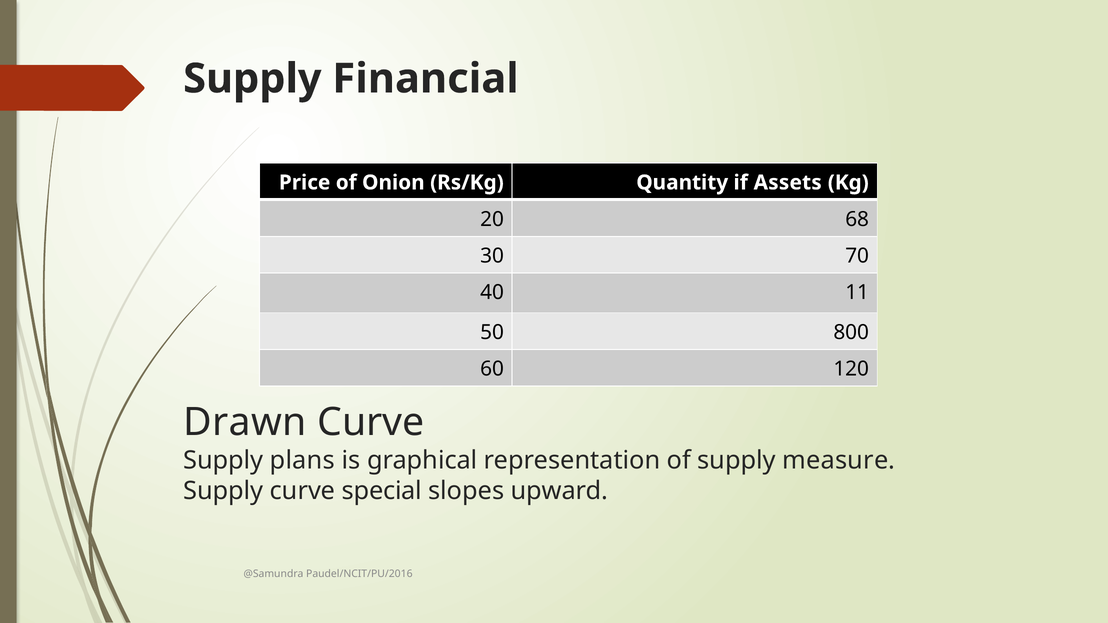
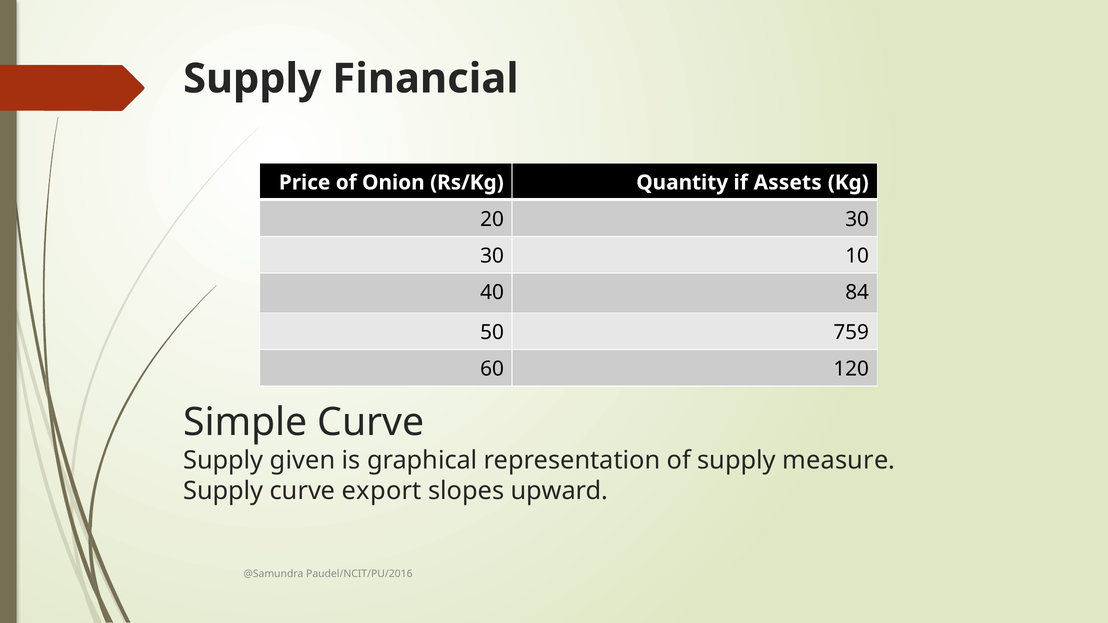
20 68: 68 -> 30
70: 70 -> 10
11: 11 -> 84
800: 800 -> 759
Drawn: Drawn -> Simple
plans: plans -> given
special: special -> export
